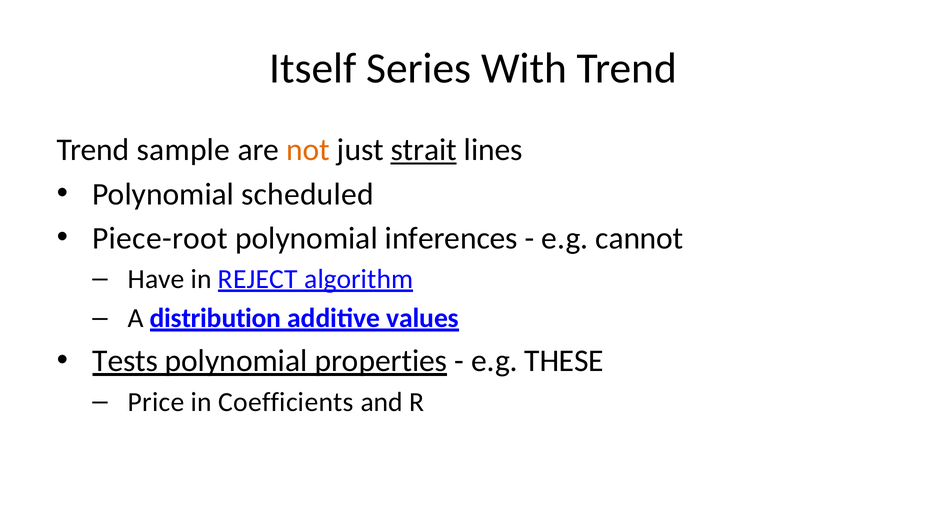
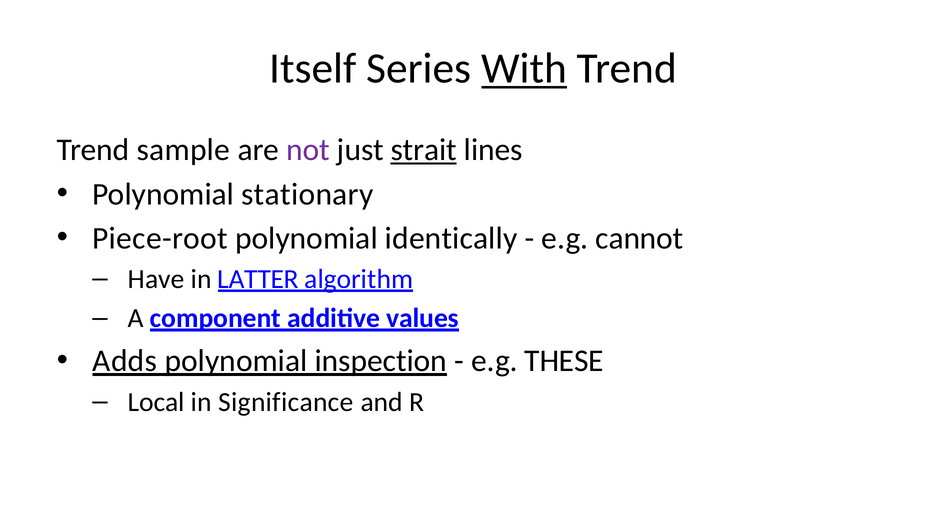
With underline: none -> present
not colour: orange -> purple
scheduled: scheduled -> stationary
inferences: inferences -> identically
REJECT: REJECT -> LATTER
distribution: distribution -> component
Tests: Tests -> Adds
properties: properties -> inspection
Price: Price -> Local
Coefficients: Coefficients -> Significance
